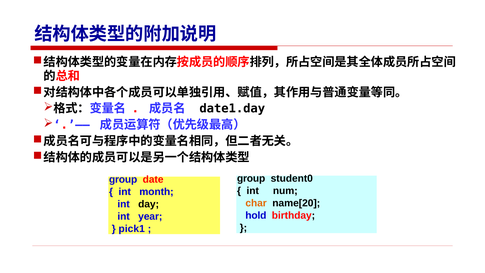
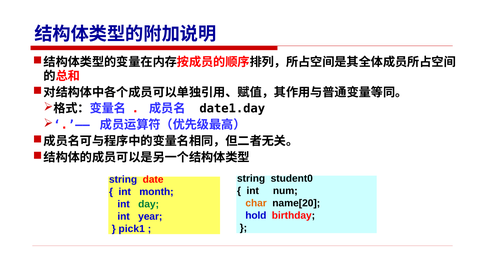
group at (251, 178): group -> string
group at (123, 179): group -> string
day colour: black -> green
